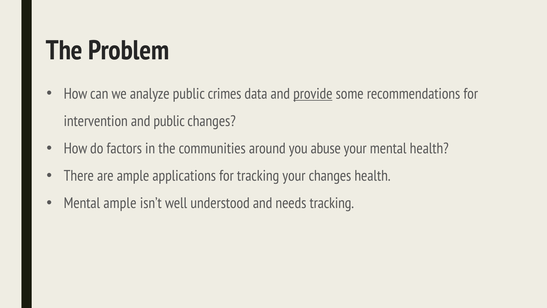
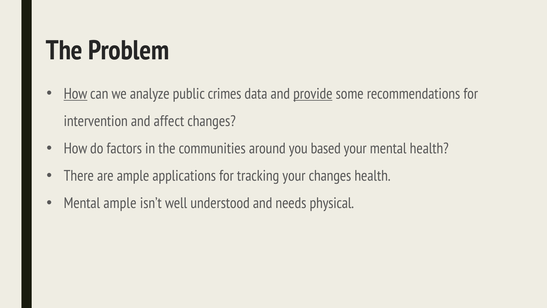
How at (75, 94) underline: none -> present
and public: public -> affect
abuse: abuse -> based
needs tracking: tracking -> physical
